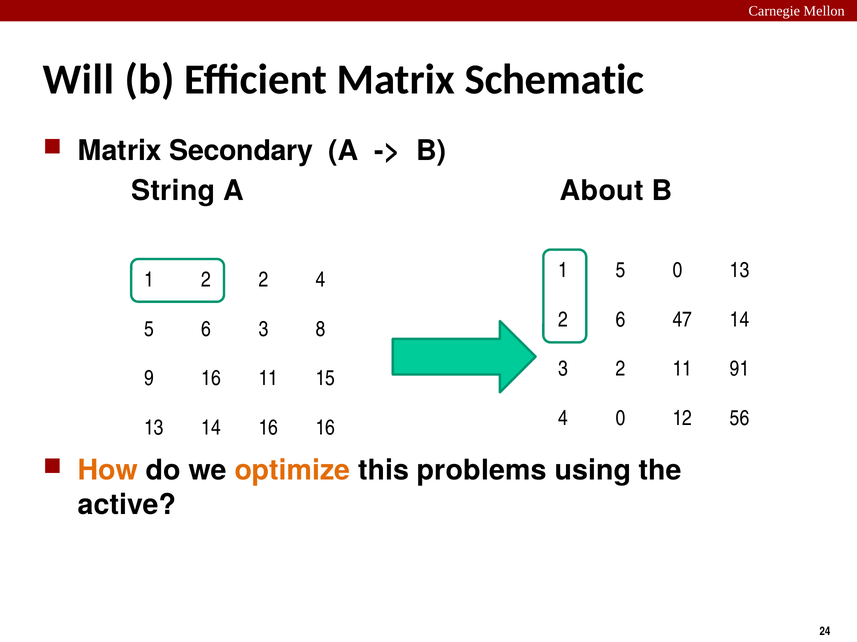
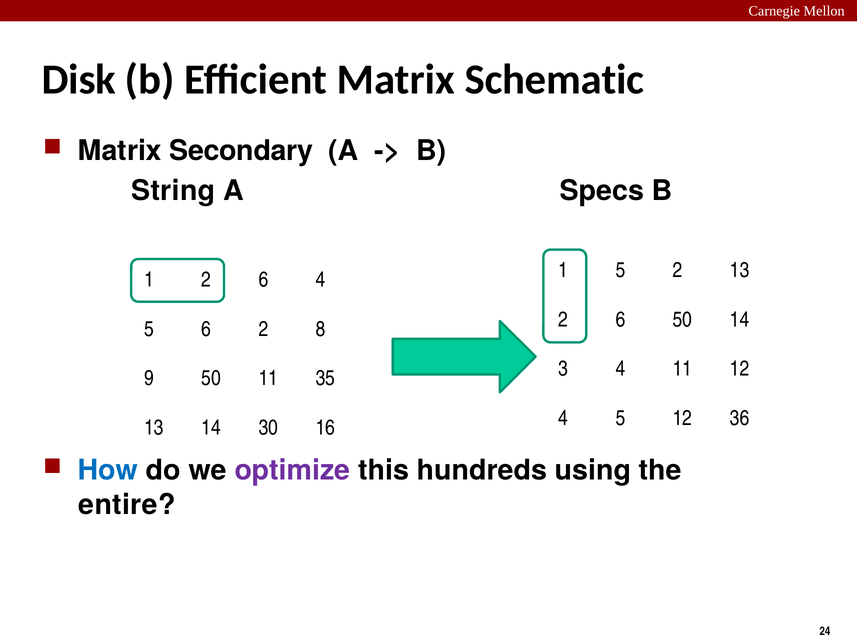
Will: Will -> Disk
About: About -> Specs
5 0: 0 -> 2
1 2 2: 2 -> 6
6 47: 47 -> 50
6 3: 3 -> 2
3 2: 2 -> 4
11 91: 91 -> 12
9 16: 16 -> 50
15: 15 -> 35
0 at (620, 419): 0 -> 5
56: 56 -> 36
14 16: 16 -> 30
How colour: orange -> blue
optimize colour: orange -> purple
problems: problems -> hundreds
active: active -> entire
